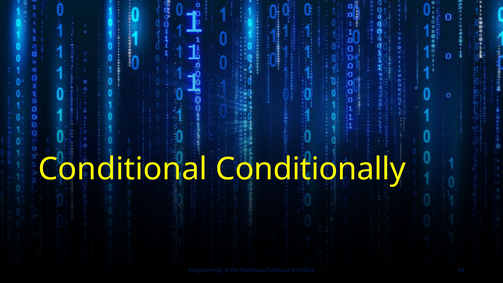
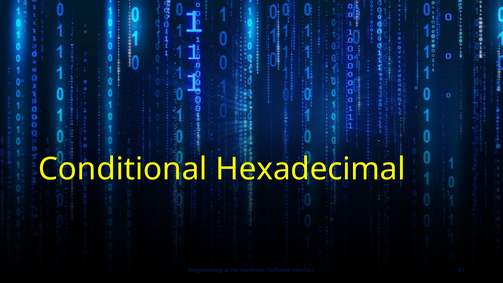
Conditionally: Conditionally -> Hexadecimal
